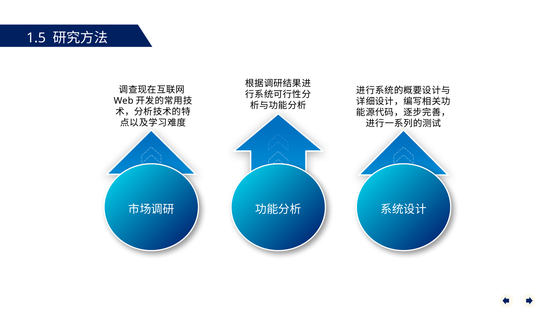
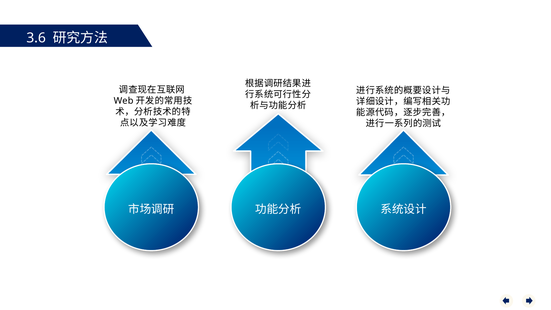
1.5: 1.5 -> 3.6
